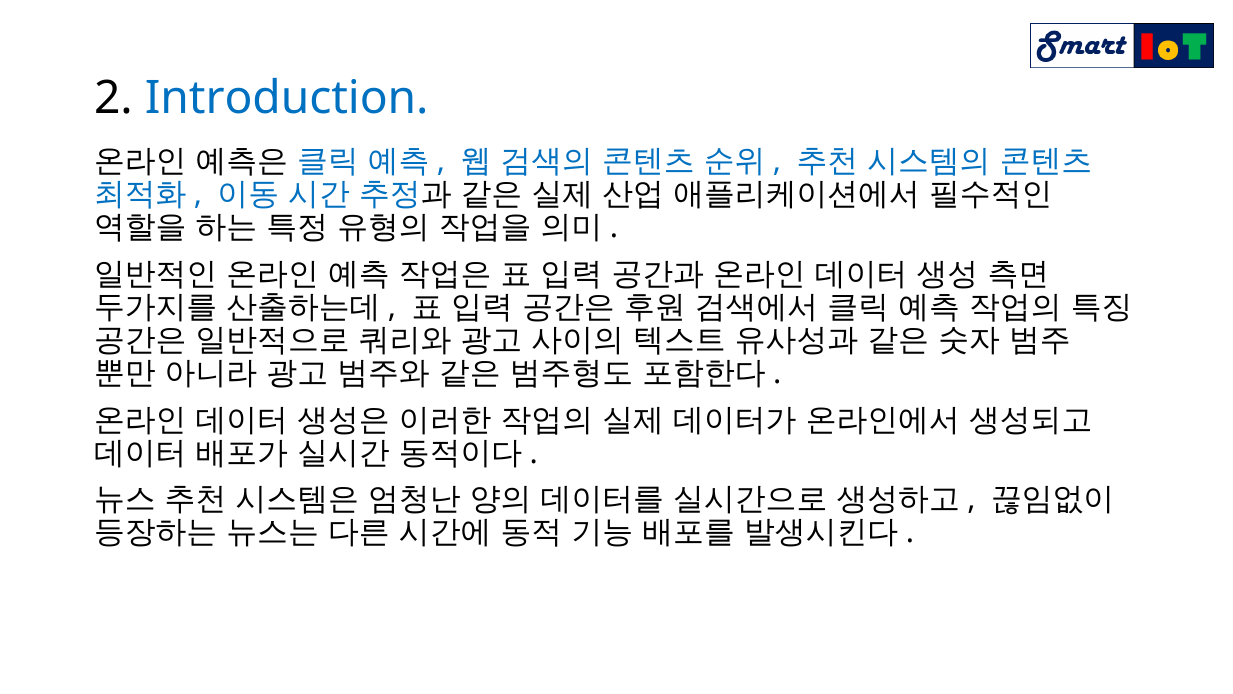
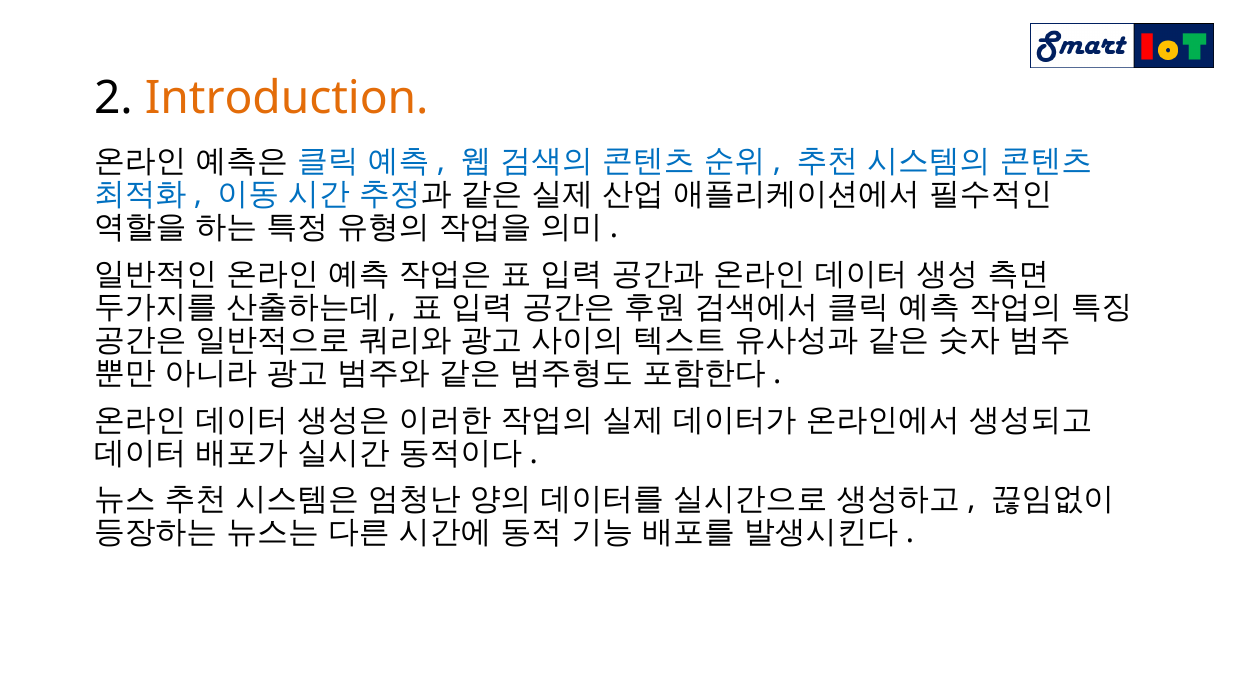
Introduction colour: blue -> orange
